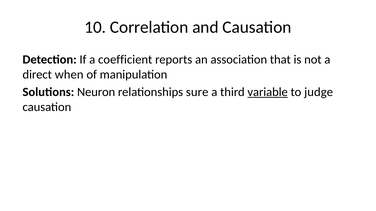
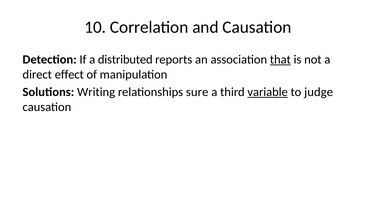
coefficient: coefficient -> distributed
that underline: none -> present
when: when -> effect
Neuron: Neuron -> Writing
